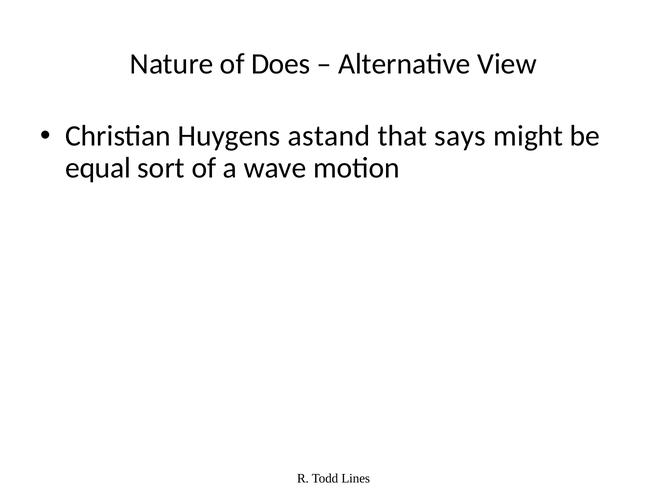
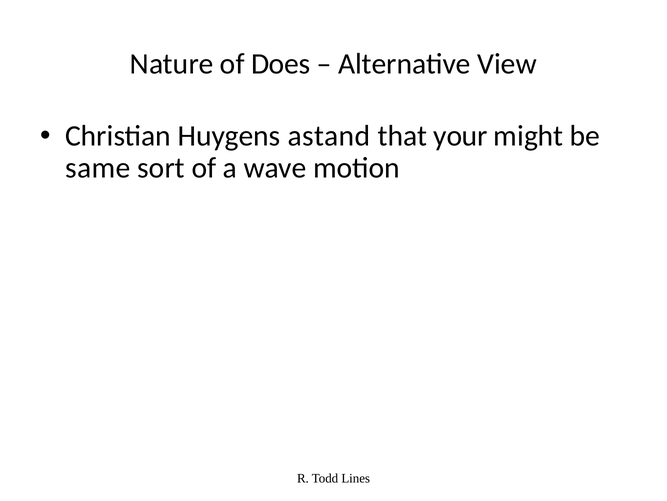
says: says -> your
equal: equal -> same
